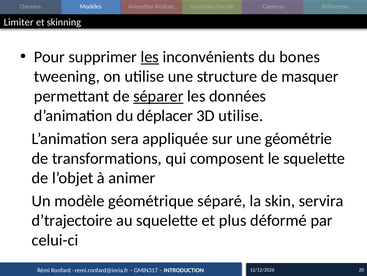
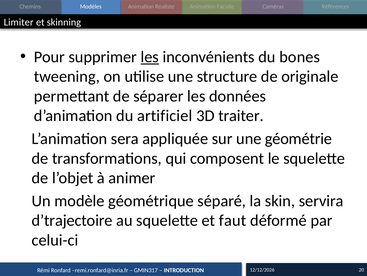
masquer: masquer -> originale
séparer underline: present -> none
déplacer: déplacer -> artificiel
3D utilise: utilise -> traiter
plus: plus -> faut
